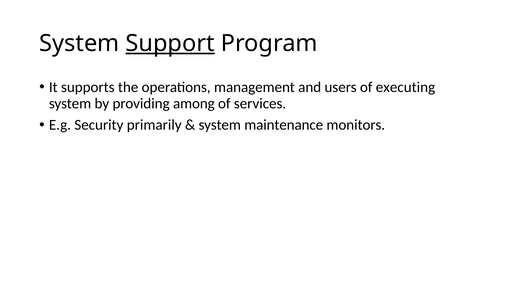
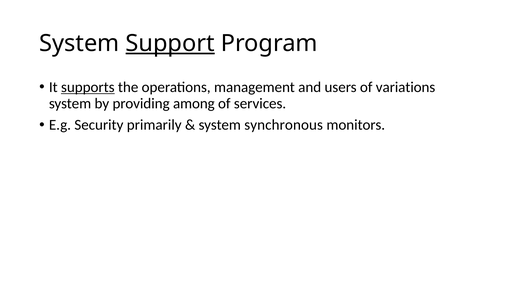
supports underline: none -> present
executing: executing -> variations
maintenance: maintenance -> synchronous
